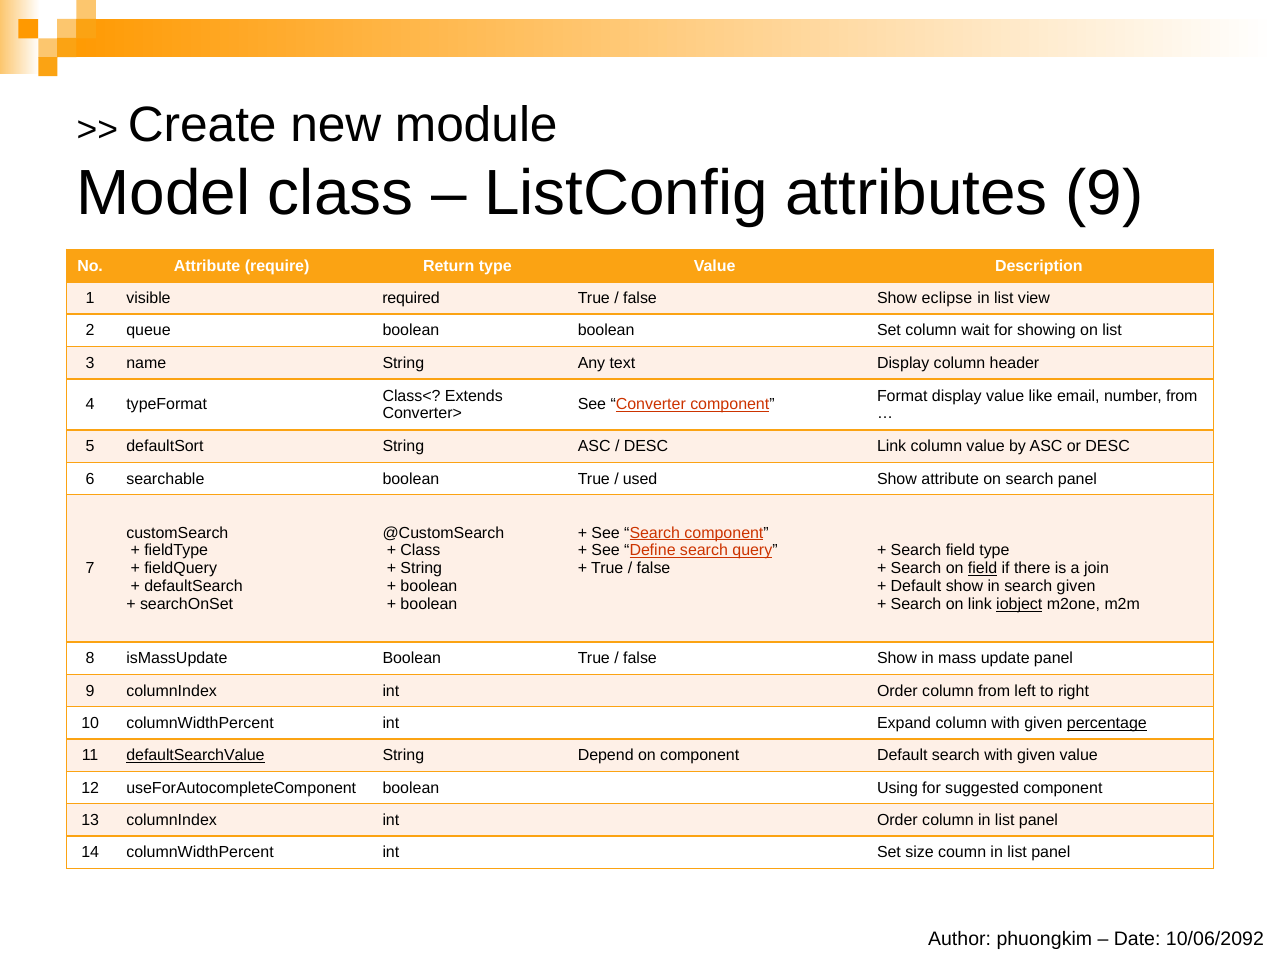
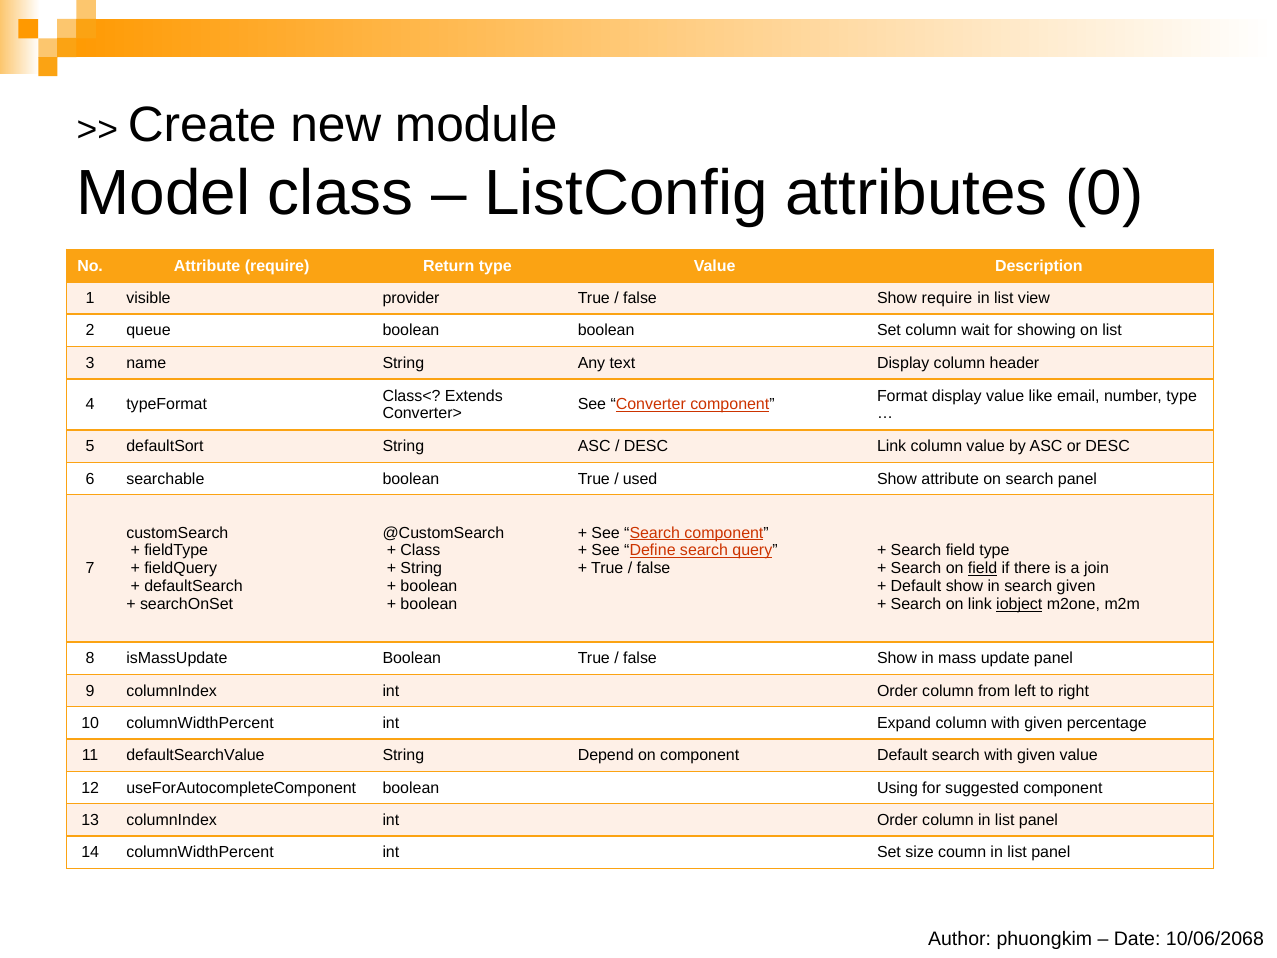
attributes 9: 9 -> 0
required: required -> provider
Show eclipse: eclipse -> require
number from: from -> type
percentage underline: present -> none
defaultSearchValue underline: present -> none
10/06/2092: 10/06/2092 -> 10/06/2068
